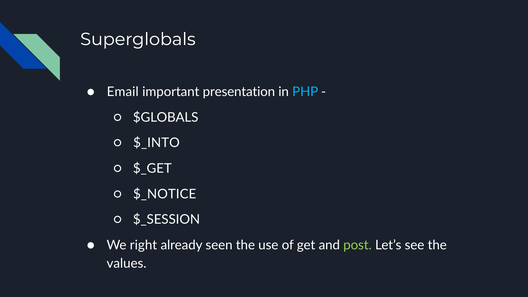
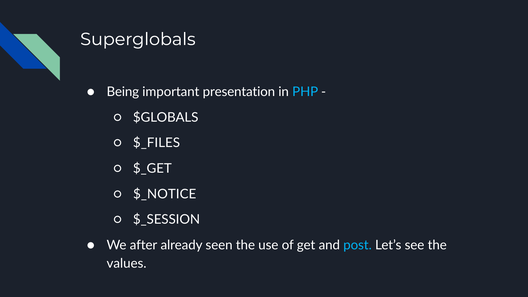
Email: Email -> Being
$_INTO: $_INTO -> $_FILES
right: right -> after
post colour: light green -> light blue
